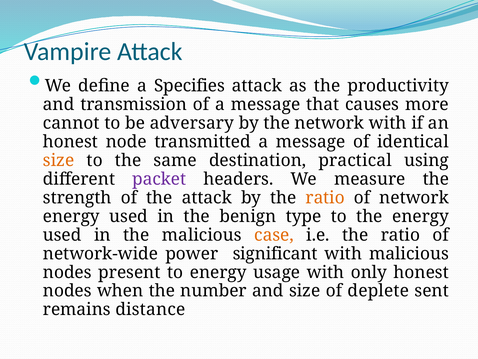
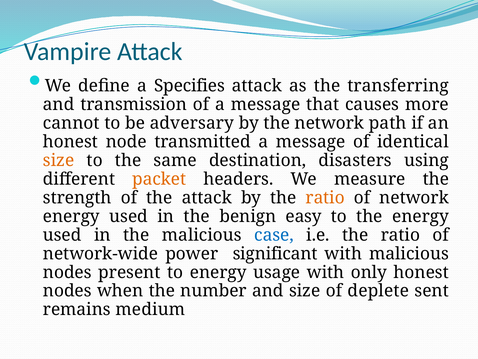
productivity: productivity -> transferring
network with: with -> path
practical: practical -> disasters
packet colour: purple -> orange
type: type -> easy
case colour: orange -> blue
distance: distance -> medium
